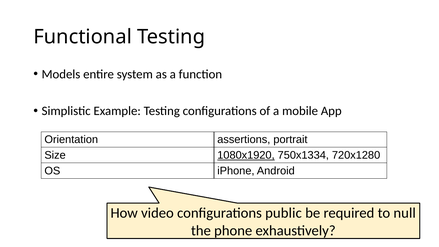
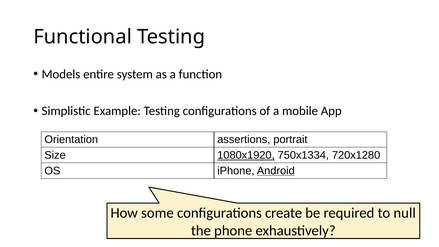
Android underline: none -> present
video: video -> some
public: public -> create
